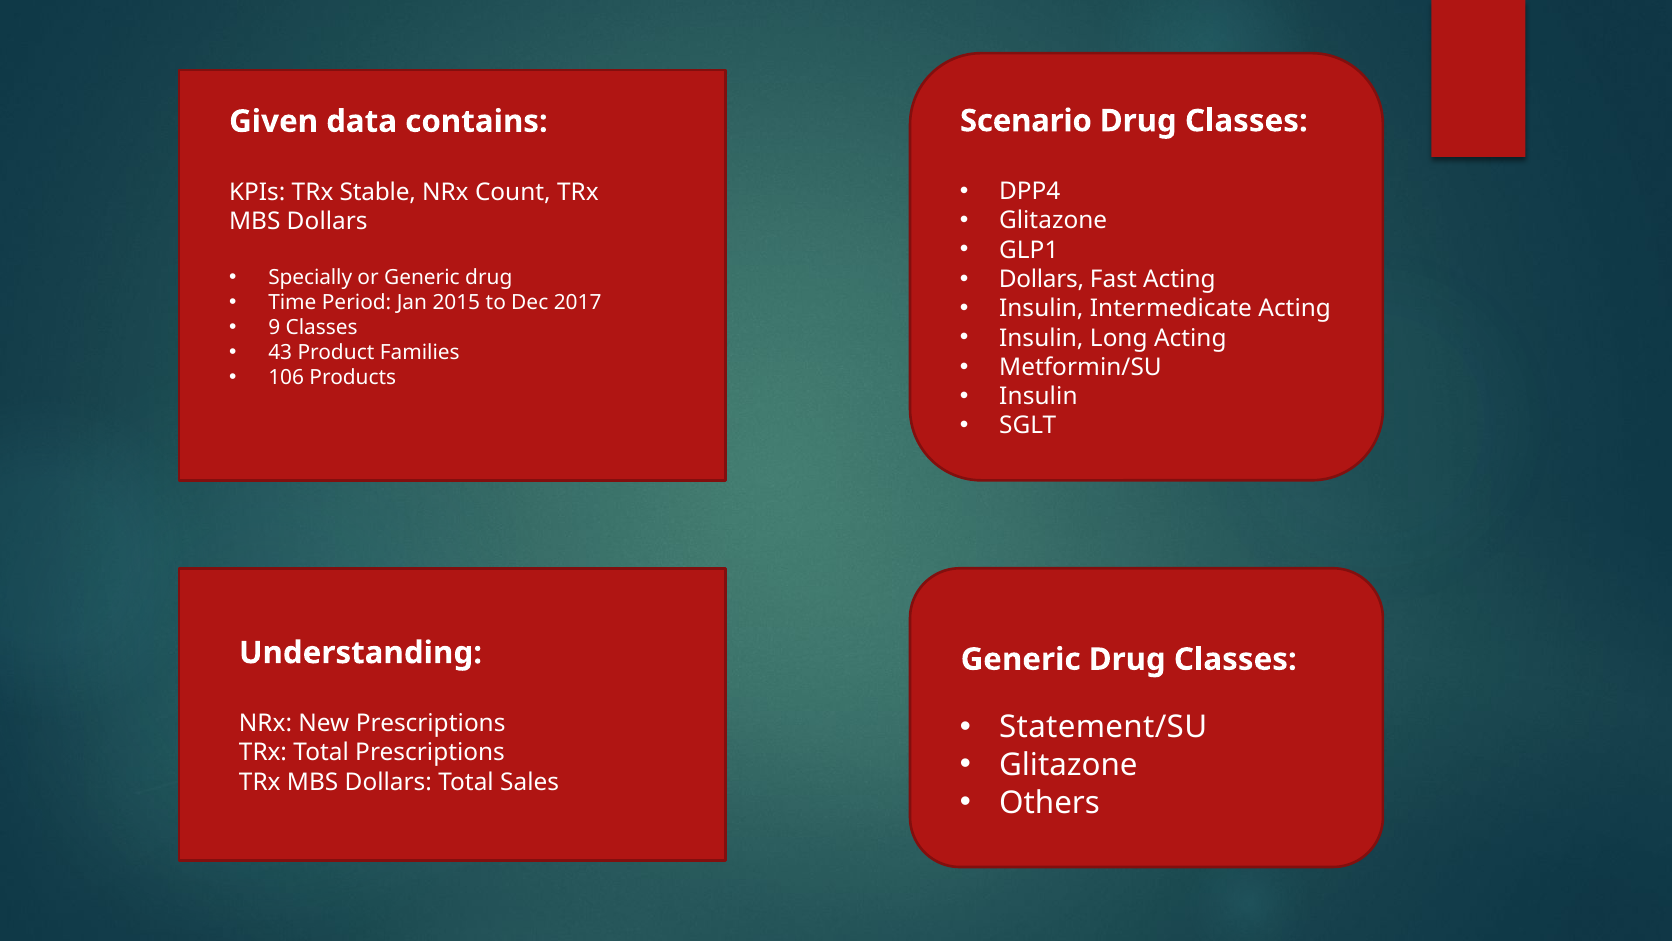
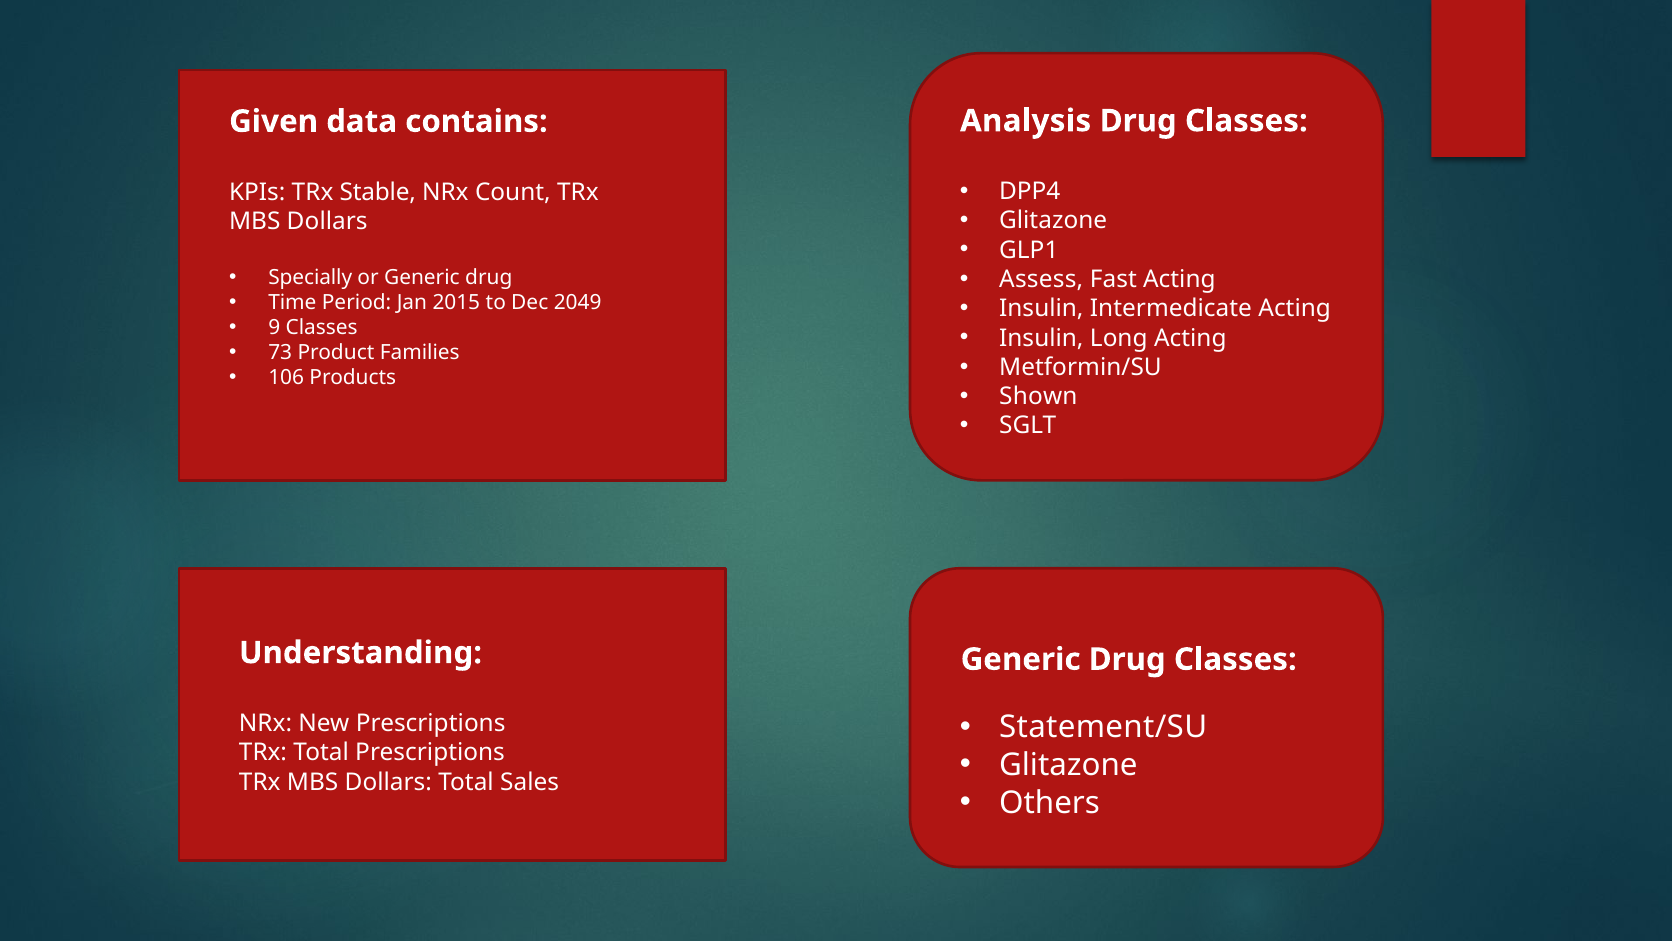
Scenario: Scenario -> Analysis
Dollars at (1041, 279): Dollars -> Assess
2017: 2017 -> 2049
43: 43 -> 73
Insulin at (1038, 396): Insulin -> Shown
